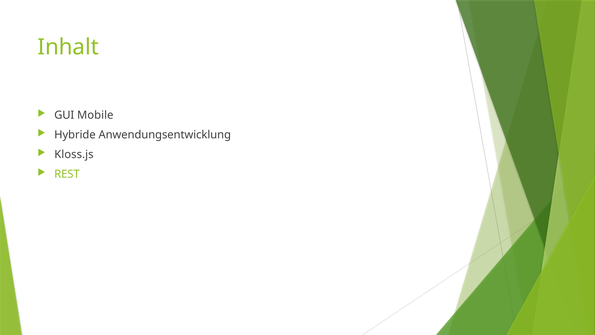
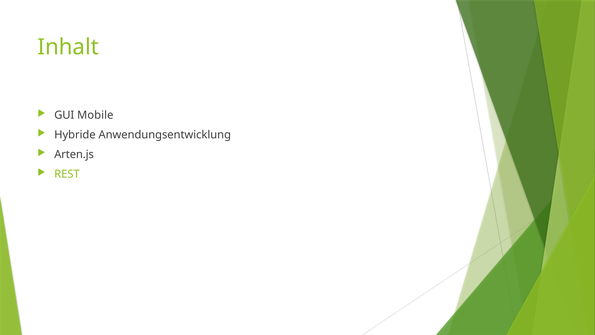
Kloss.js: Kloss.js -> Arten.js
